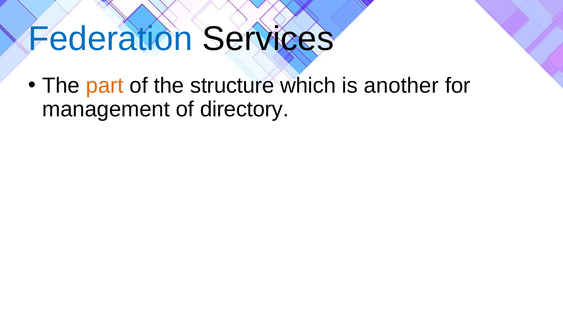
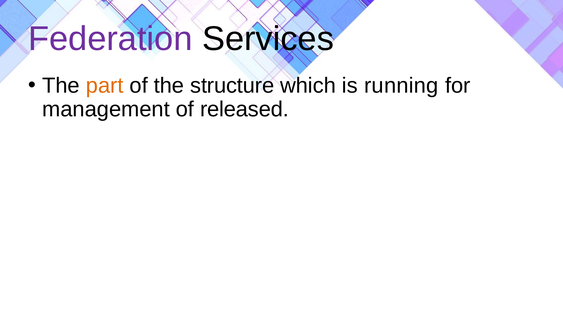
Federation colour: blue -> purple
another: another -> running
directory: directory -> released
